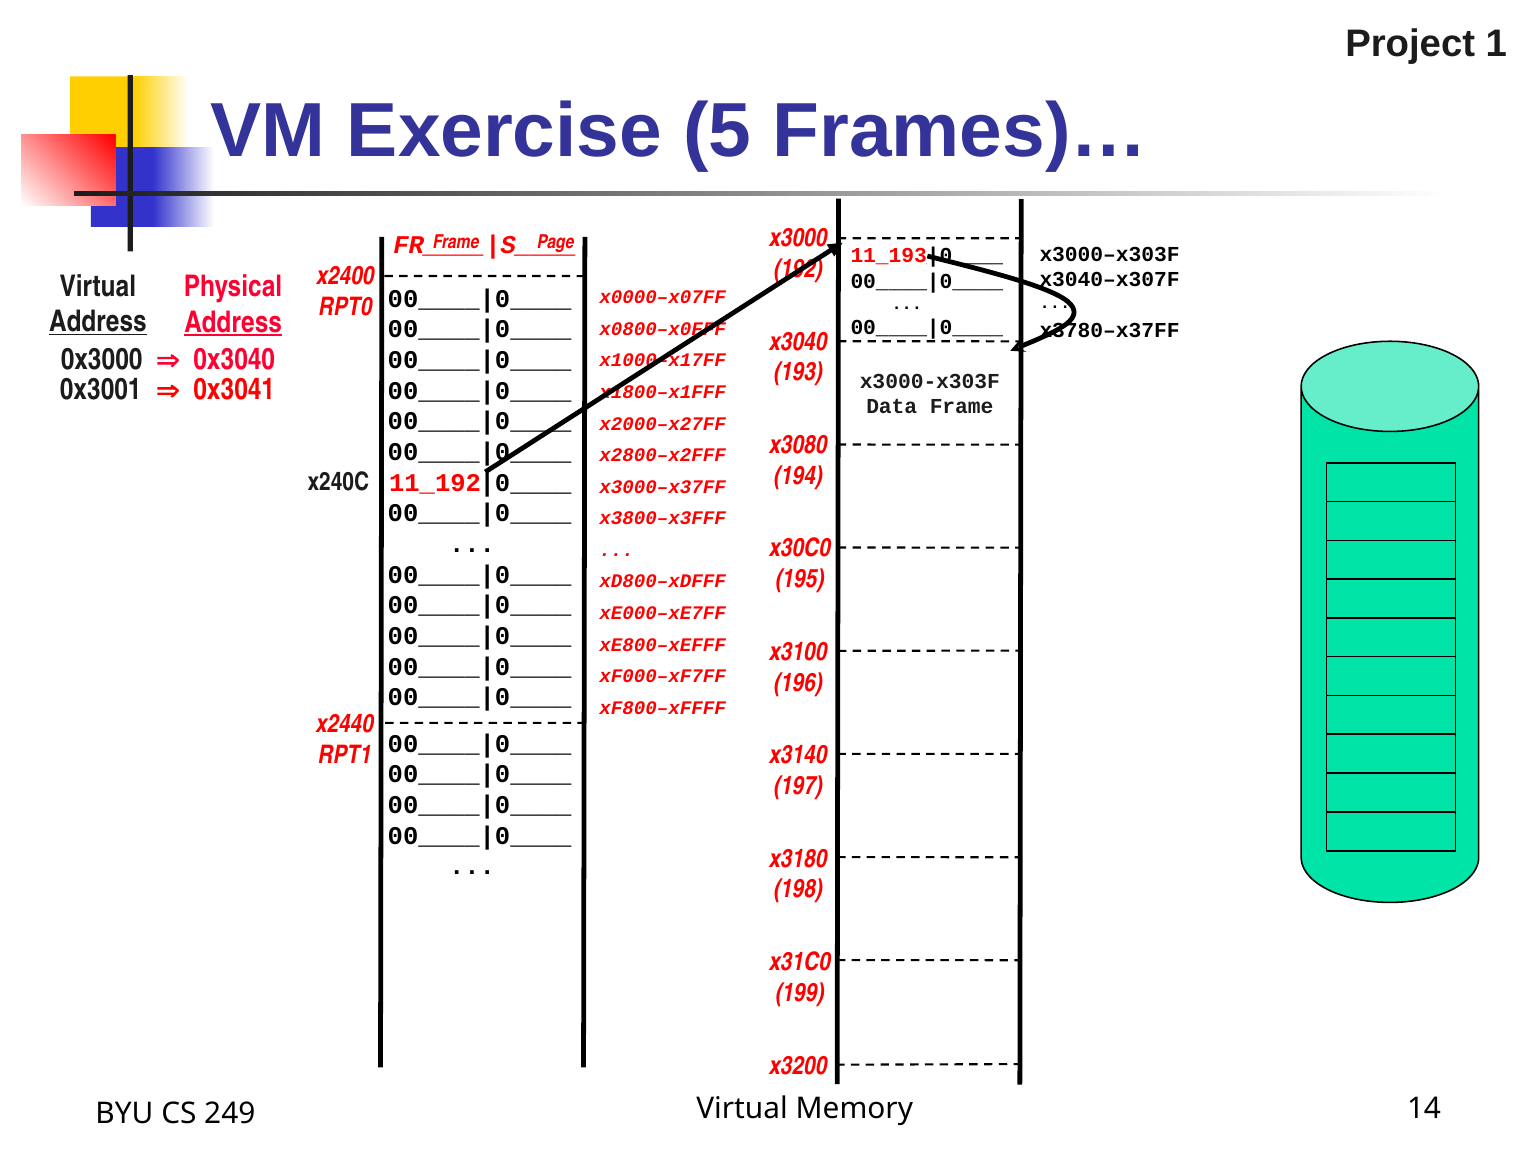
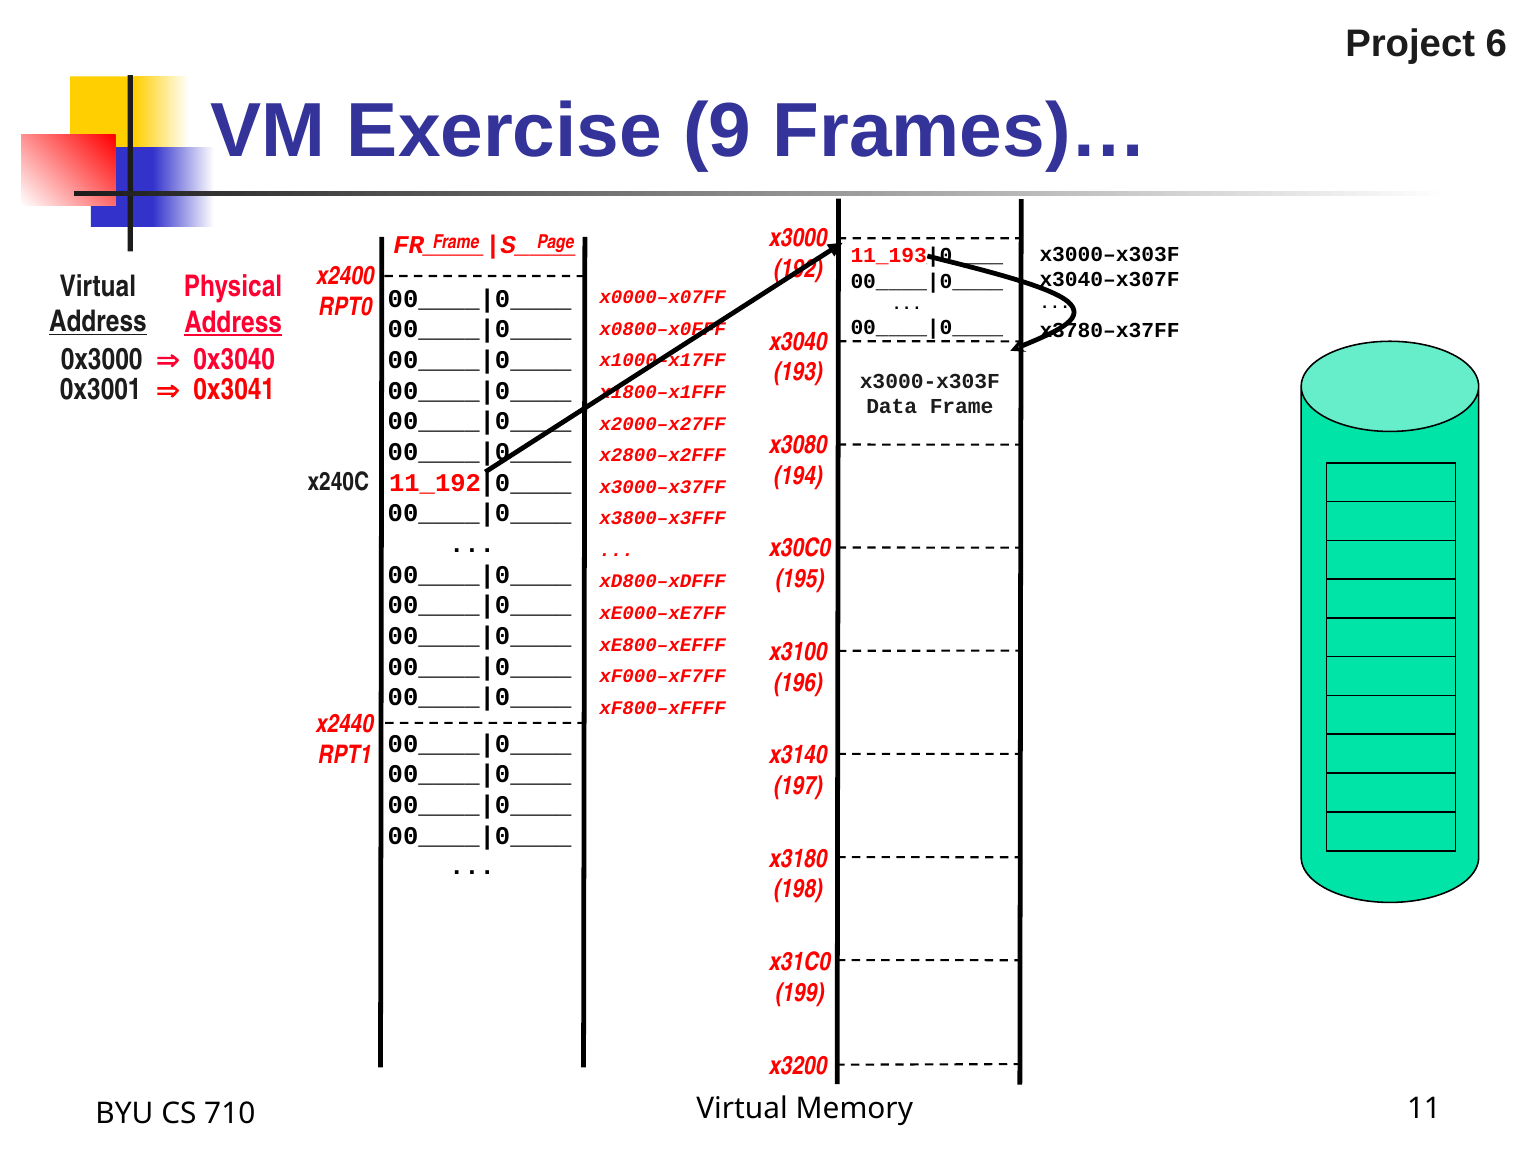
1: 1 -> 6
5: 5 -> 9
14: 14 -> 11
249: 249 -> 710
